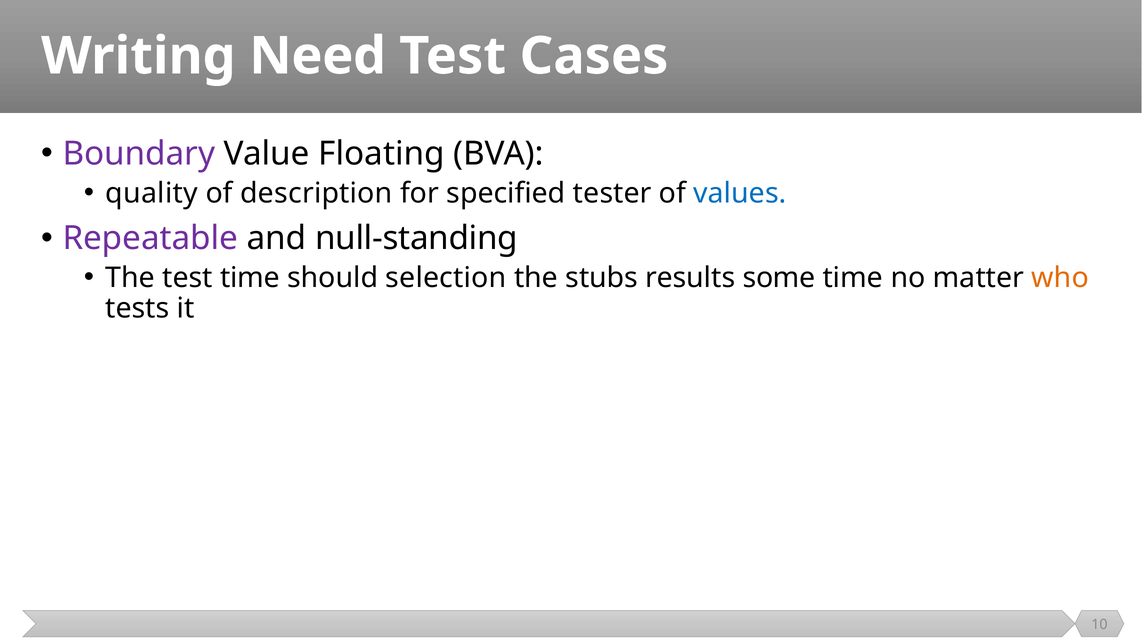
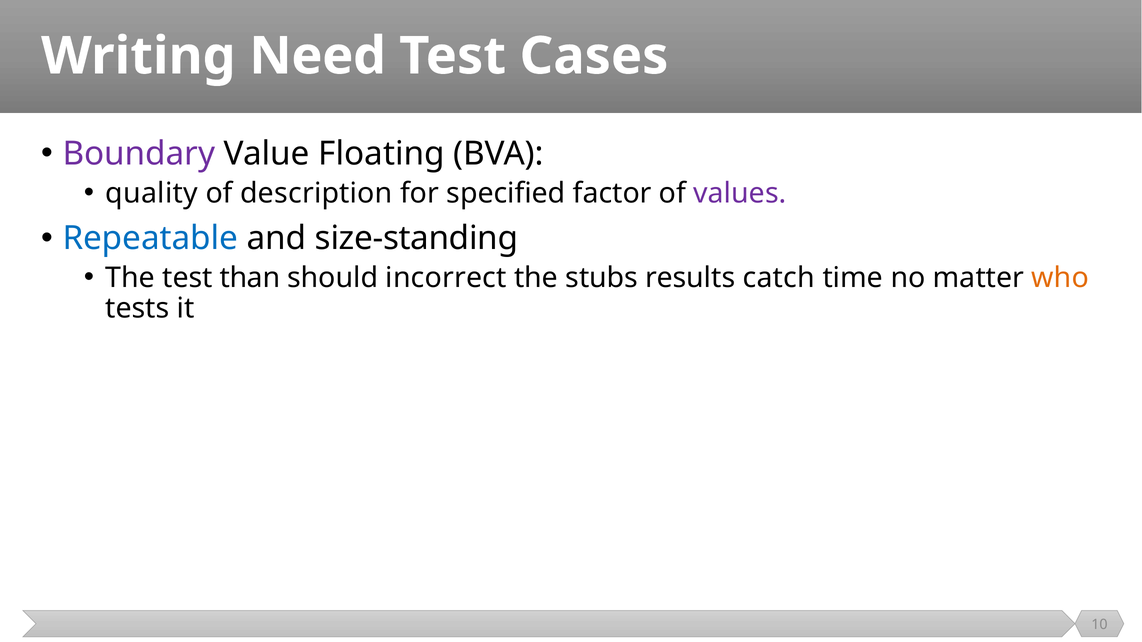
tester: tester -> factor
values colour: blue -> purple
Repeatable colour: purple -> blue
null-standing: null-standing -> size-standing
test time: time -> than
selection: selection -> incorrect
some: some -> catch
